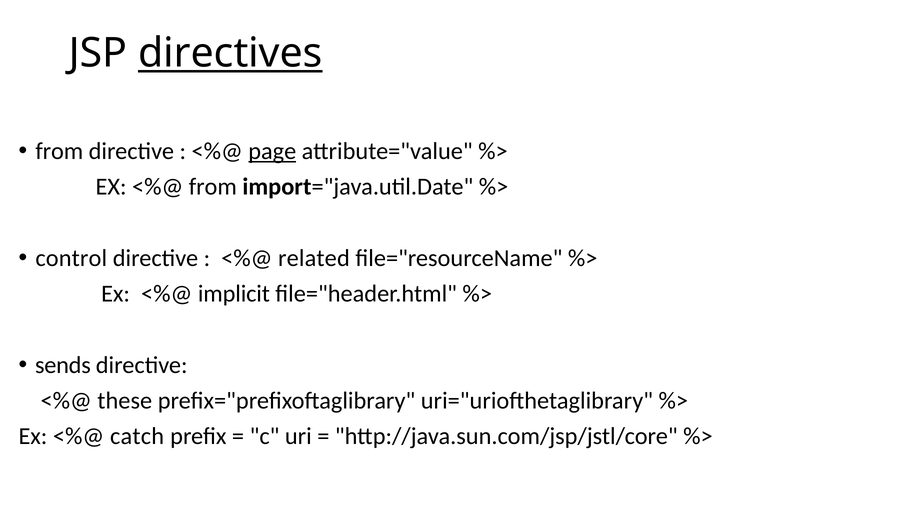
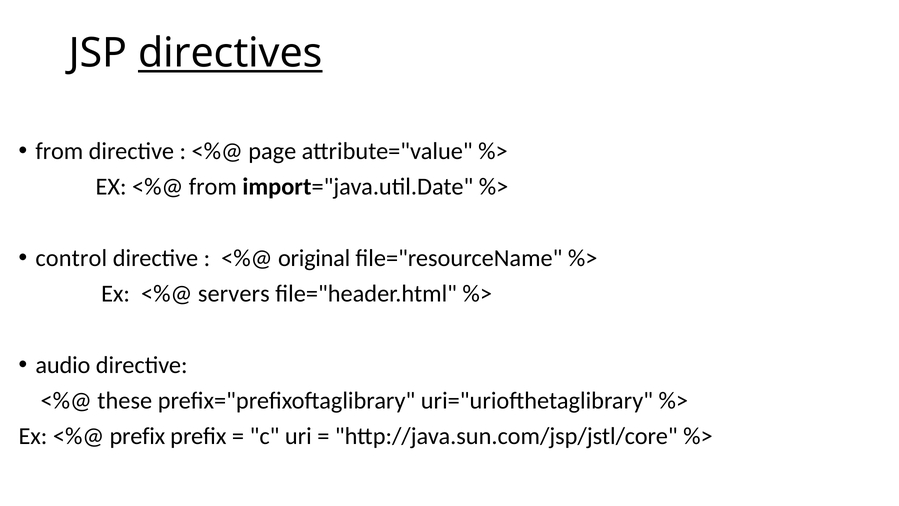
page underline: present -> none
related: related -> original
implicit: implicit -> servers
sends: sends -> audio
catch at (137, 436): catch -> prefix
